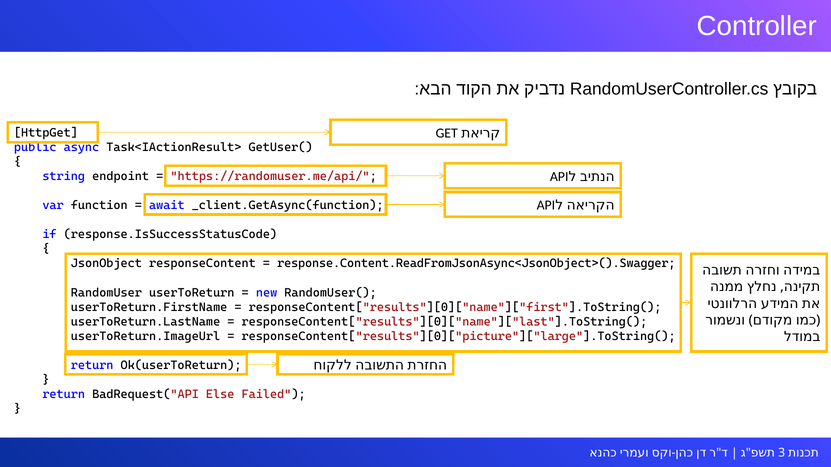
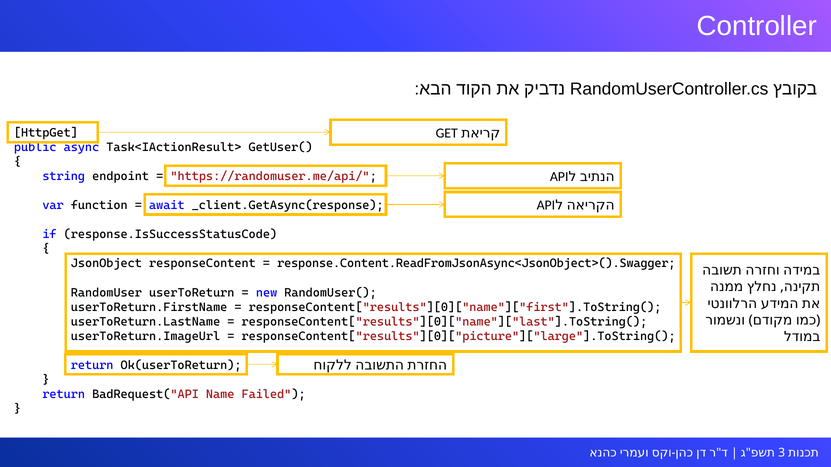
_client.GetAsync(function: _client.GetAsync(function -> _client.GetAsync(response
Else: Else -> Name
